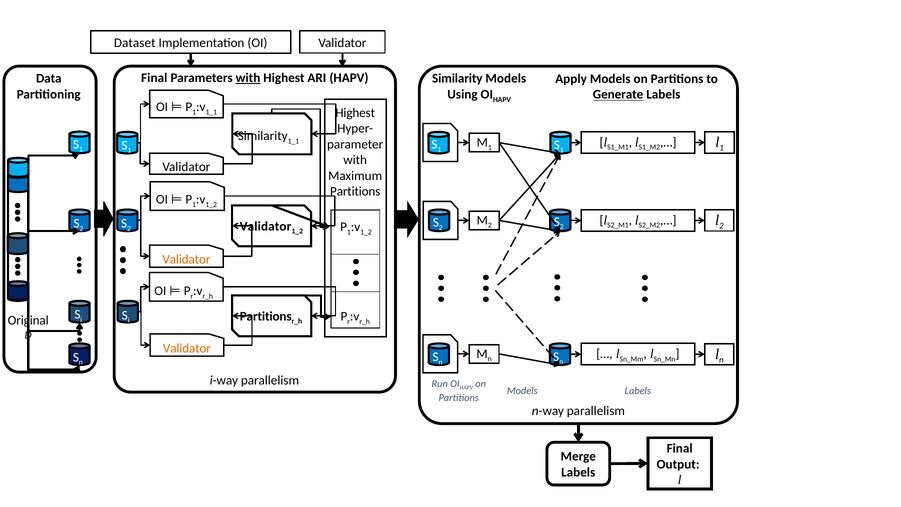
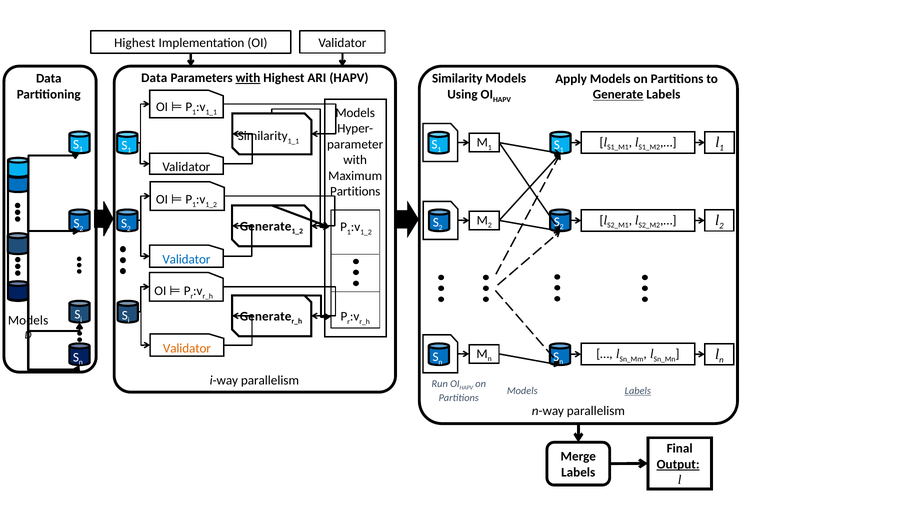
Dataset at (135, 43): Dataset -> Highest
Final at (154, 78): Final -> Data
Highest at (355, 113): Highest -> Models
Validator at (266, 226): Validator -> Generate
Validator at (186, 259) colour: orange -> blue
Partitions at (266, 316): Partitions -> Generate
Original at (28, 320): Original -> Models
Labels at (638, 391) underline: none -> present
Output underline: none -> present
